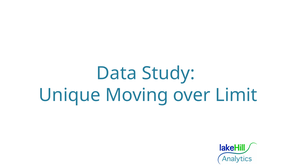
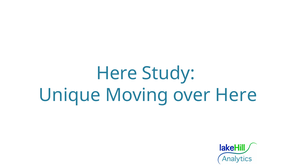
Data at (117, 74): Data -> Here
over Limit: Limit -> Here
